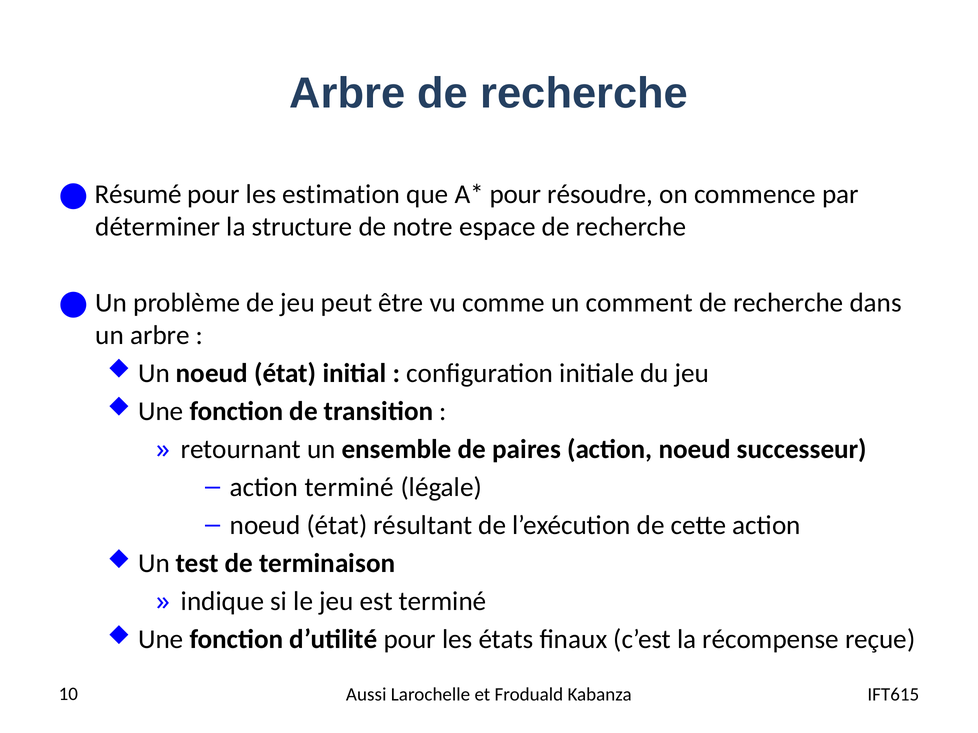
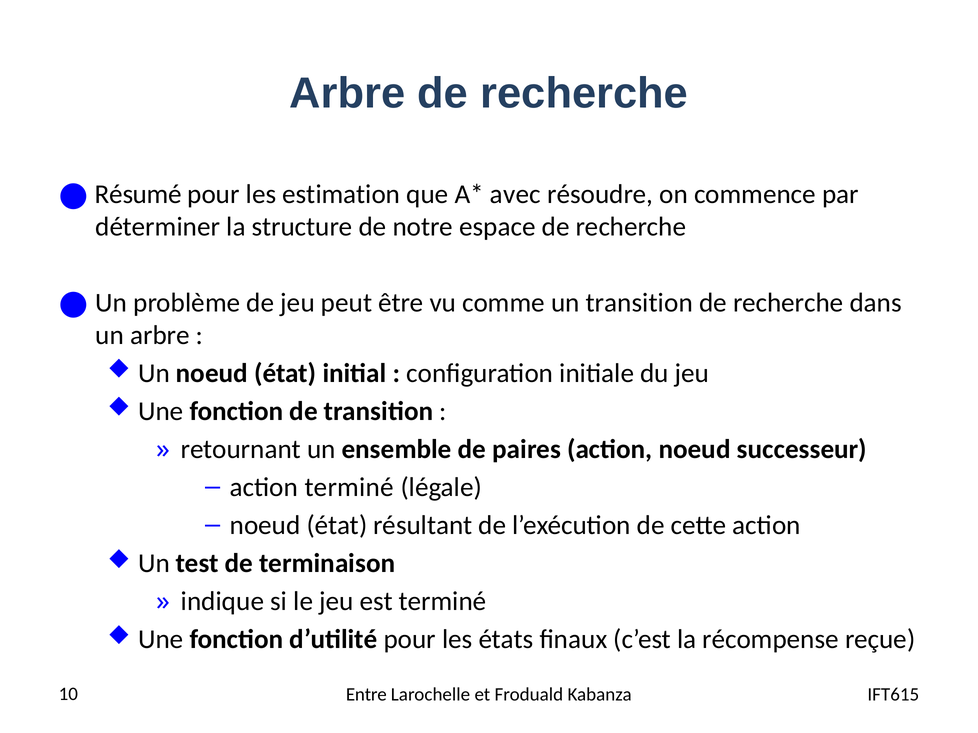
pour at (516, 194): pour -> avec
un comment: comment -> transition
Aussi: Aussi -> Entre
